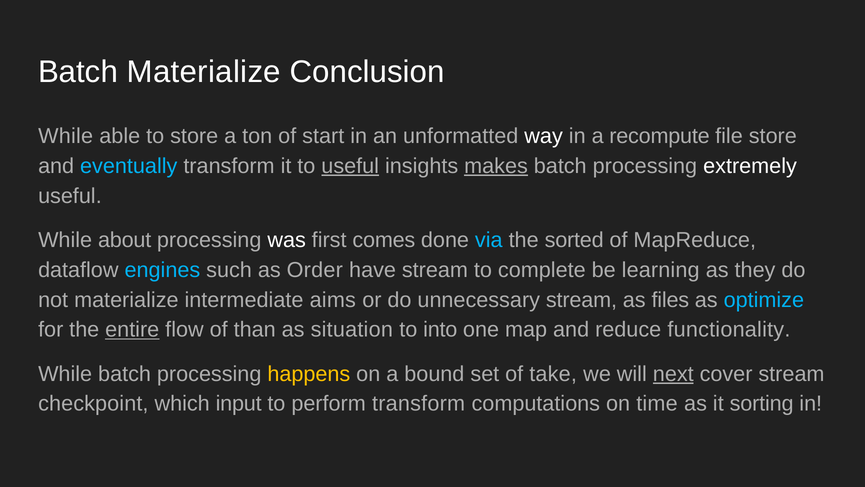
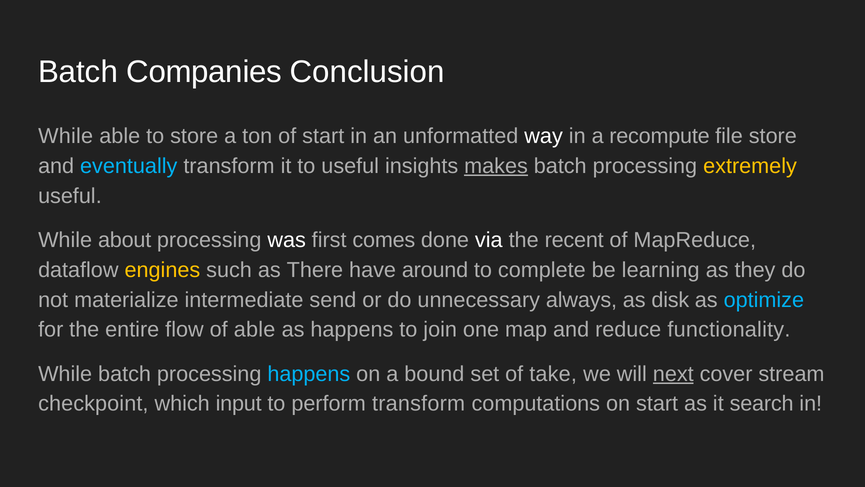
Batch Materialize: Materialize -> Companies
useful at (350, 166) underline: present -> none
extremely colour: white -> yellow
via colour: light blue -> white
sorted: sorted -> recent
engines colour: light blue -> yellow
Order: Order -> There
have stream: stream -> around
aims: aims -> send
unnecessary stream: stream -> always
files: files -> disk
entire underline: present -> none
of than: than -> able
as situation: situation -> happens
into: into -> join
happens at (309, 374) colour: yellow -> light blue
on time: time -> start
sorting: sorting -> search
